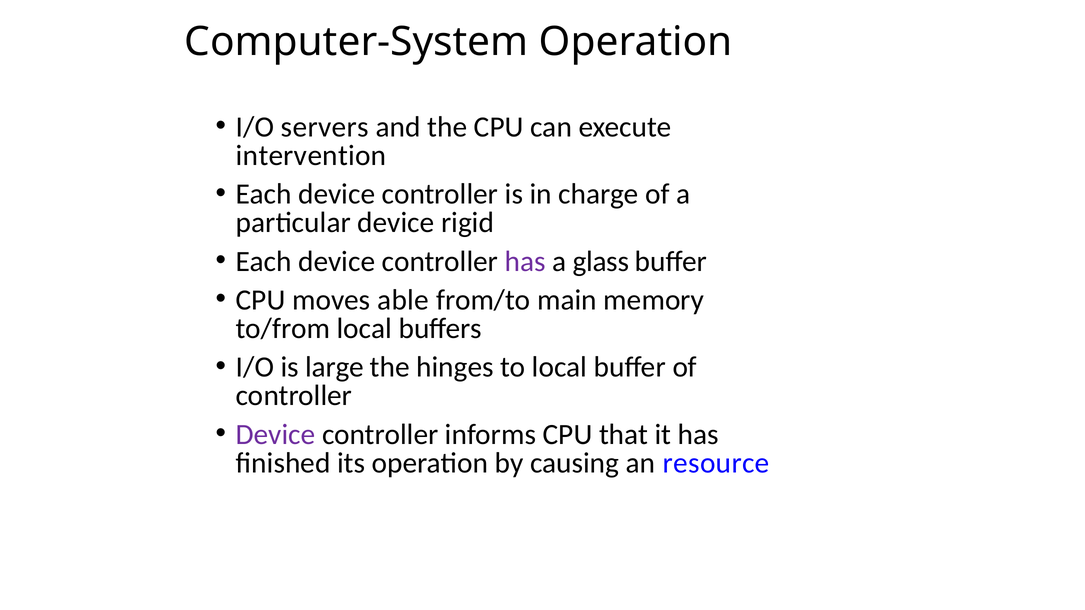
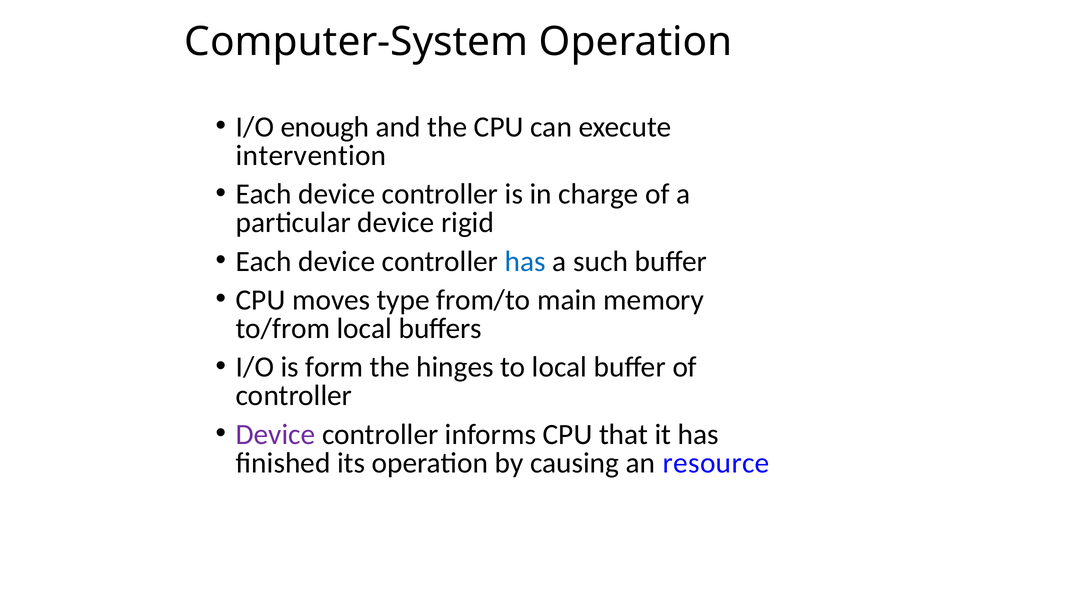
servers: servers -> enough
has at (525, 261) colour: purple -> blue
glass: glass -> such
able: able -> type
large: large -> form
